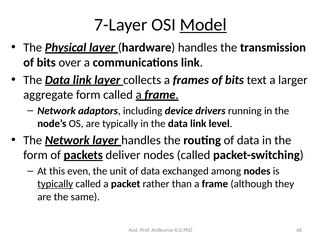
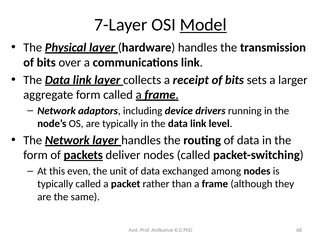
frames: frames -> receipt
text: text -> sets
typically at (55, 184) underline: present -> none
